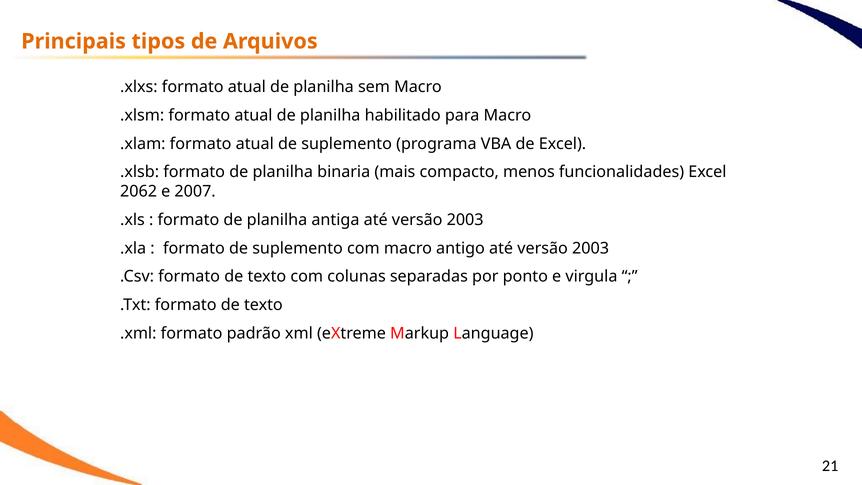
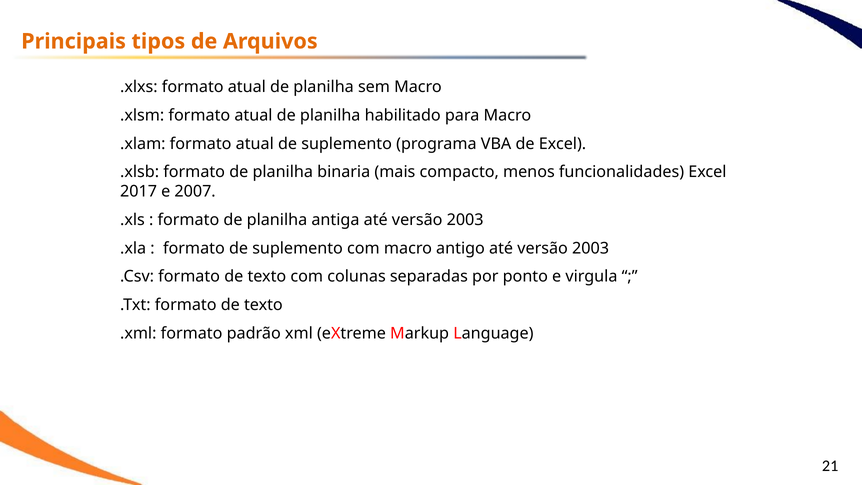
2062: 2062 -> 2017
